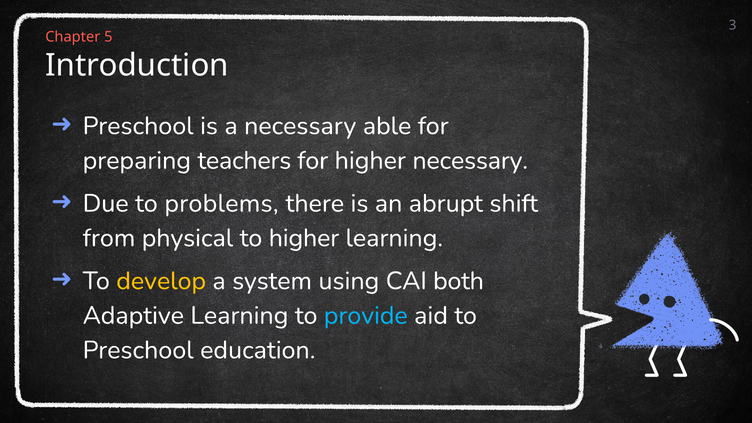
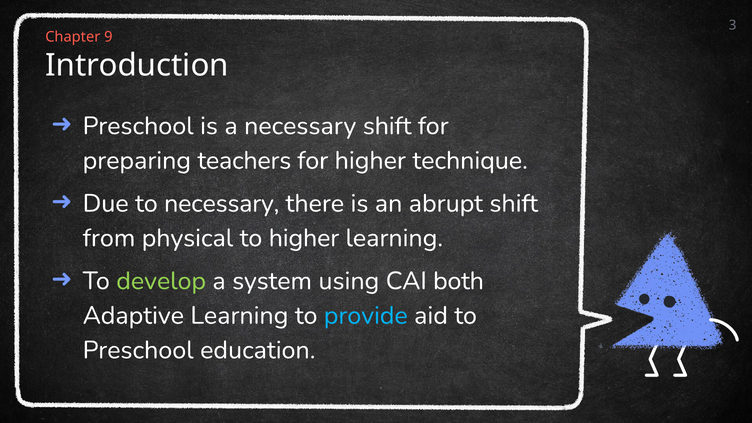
5: 5 -> 9
necessary able: able -> shift
higher necessary: necessary -> technique
to problems: problems -> necessary
develop colour: yellow -> light green
